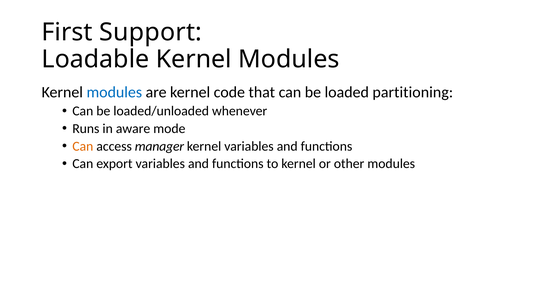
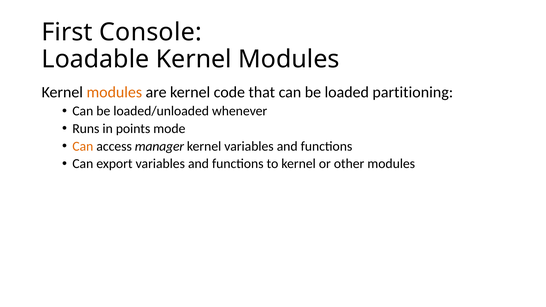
Support: Support -> Console
modules at (114, 92) colour: blue -> orange
aware: aware -> points
